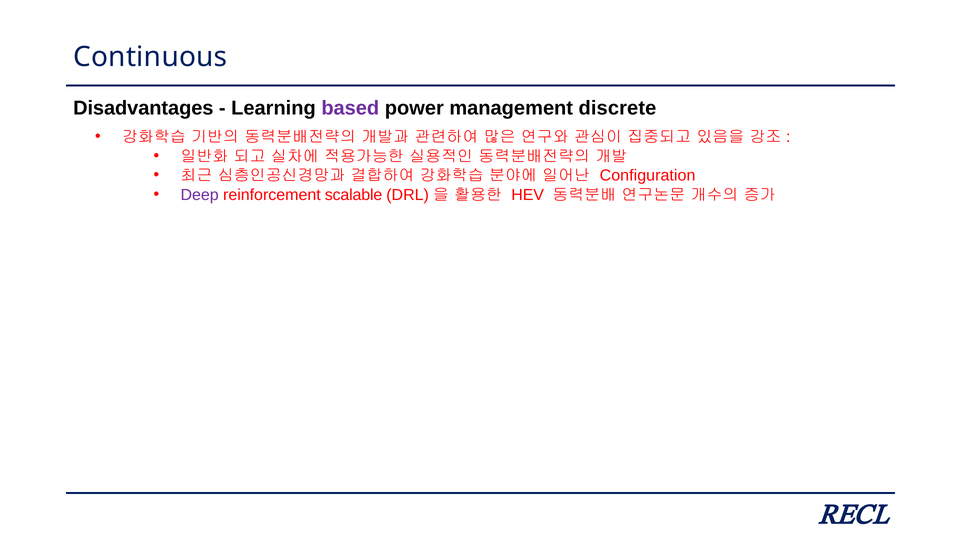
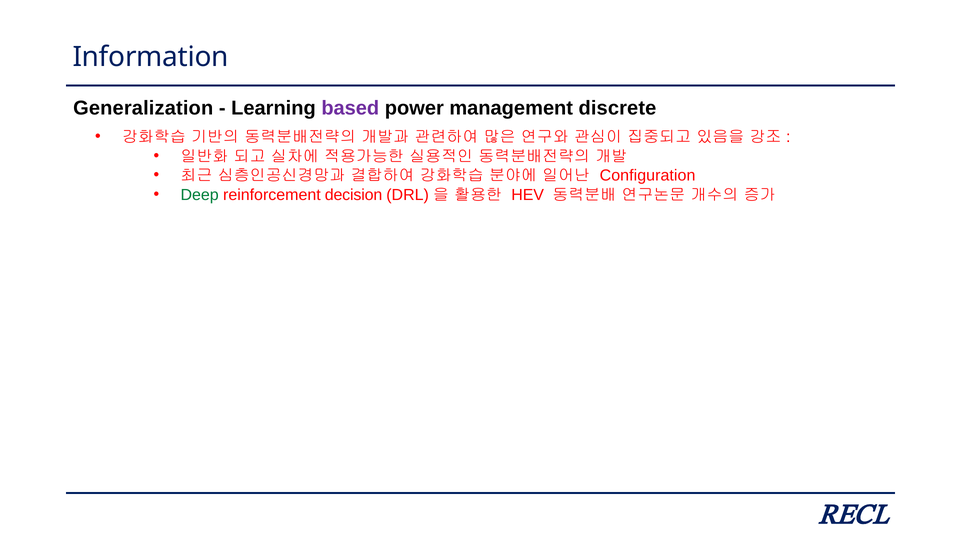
Continuous: Continuous -> Information
Disadvantages: Disadvantages -> Generalization
Deep colour: purple -> green
scalable: scalable -> decision
